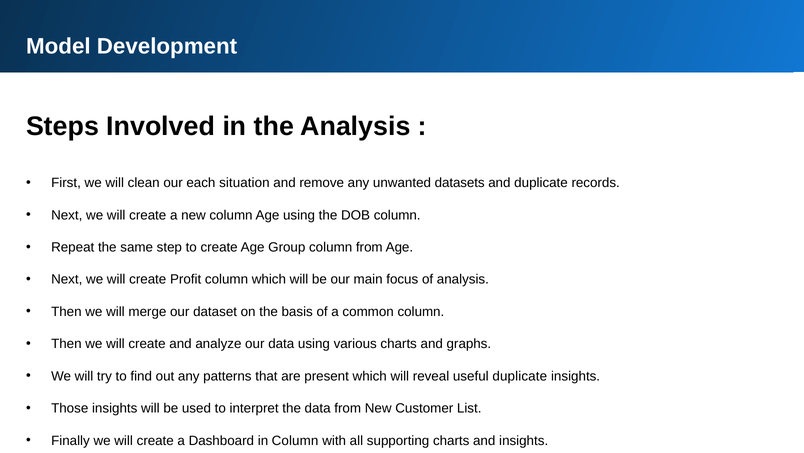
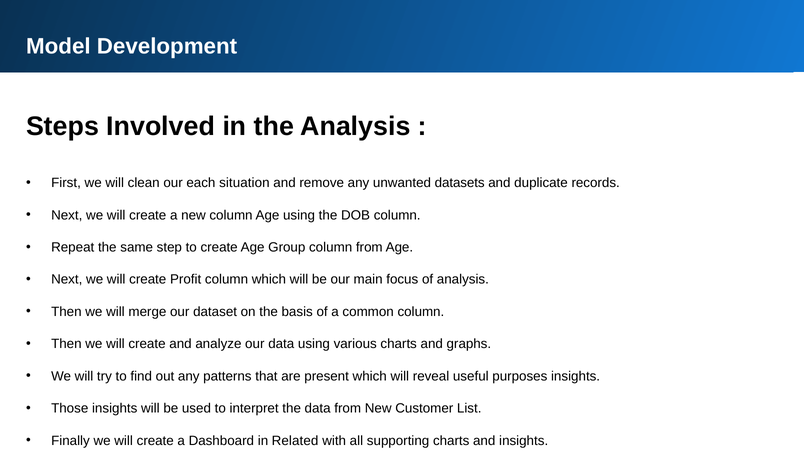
useful duplicate: duplicate -> purposes
in Column: Column -> Related
